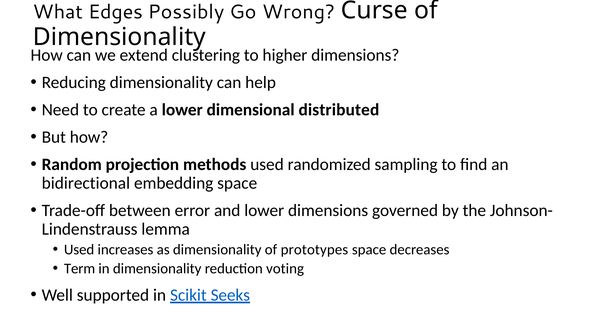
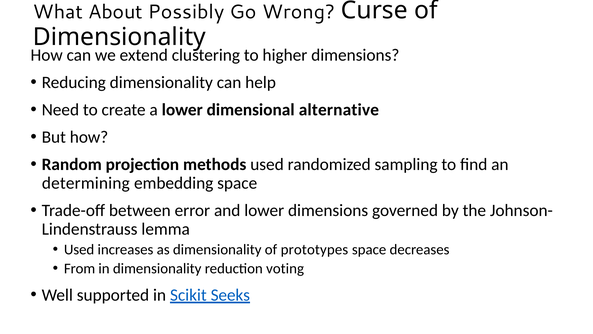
Edges: Edges -> About
distributed: distributed -> alternative
bidirectional: bidirectional -> determining
Term: Term -> From
